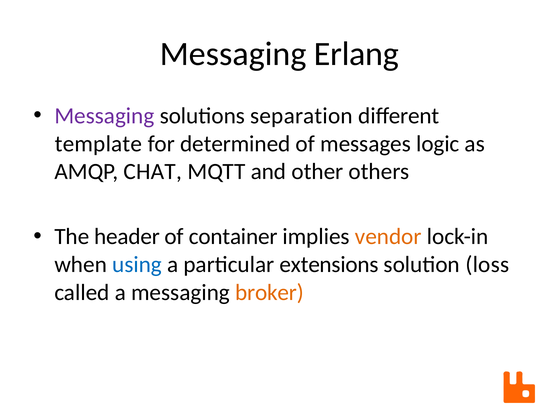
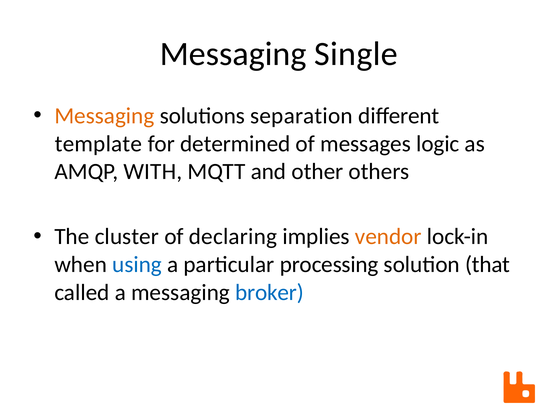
Erlang: Erlang -> Single
Messaging at (104, 116) colour: purple -> orange
CHAT: CHAT -> WITH
header: header -> cluster
container: container -> declaring
extensions: extensions -> processing
loss: loss -> that
broker colour: orange -> blue
